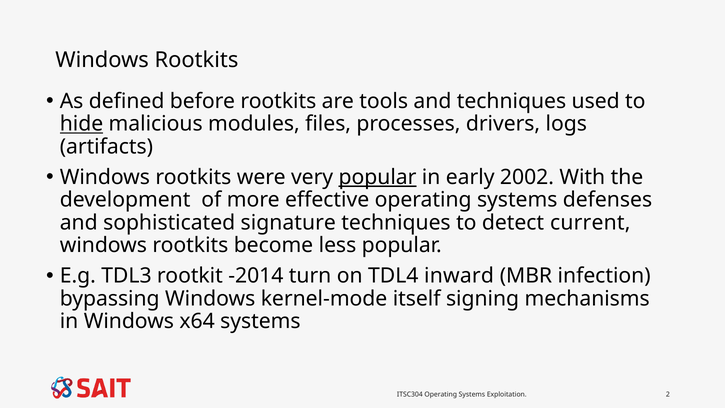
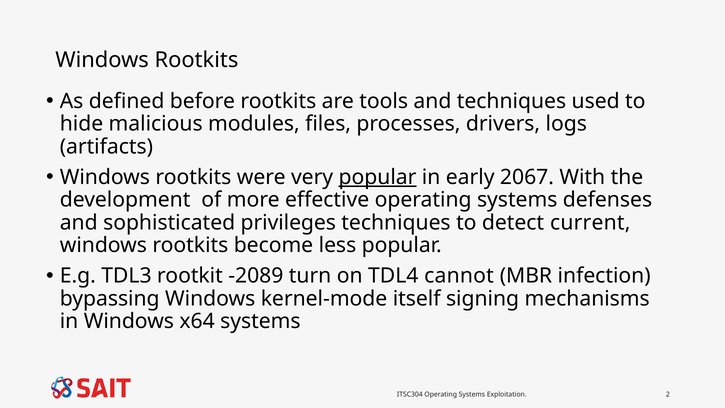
hide underline: present -> none
2002: 2002 -> 2067
signature: signature -> privileges
-2014: -2014 -> -2089
inward: inward -> cannot
